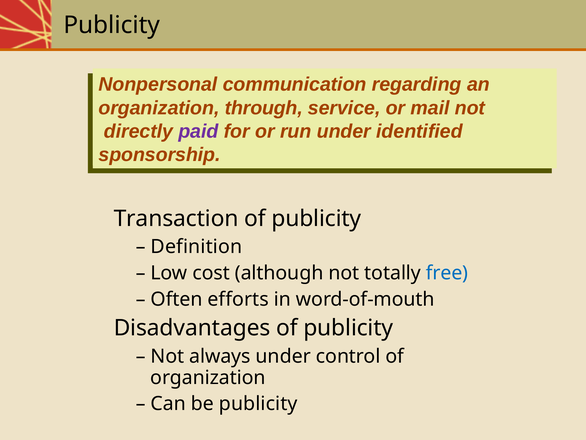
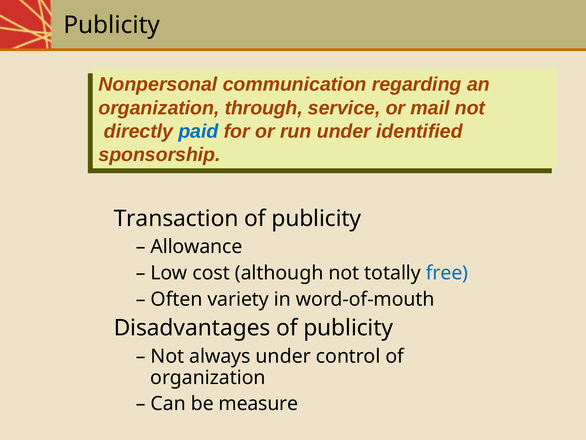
paid colour: purple -> blue
Definition: Definition -> Allowance
efforts: efforts -> variety
be publicity: publicity -> measure
